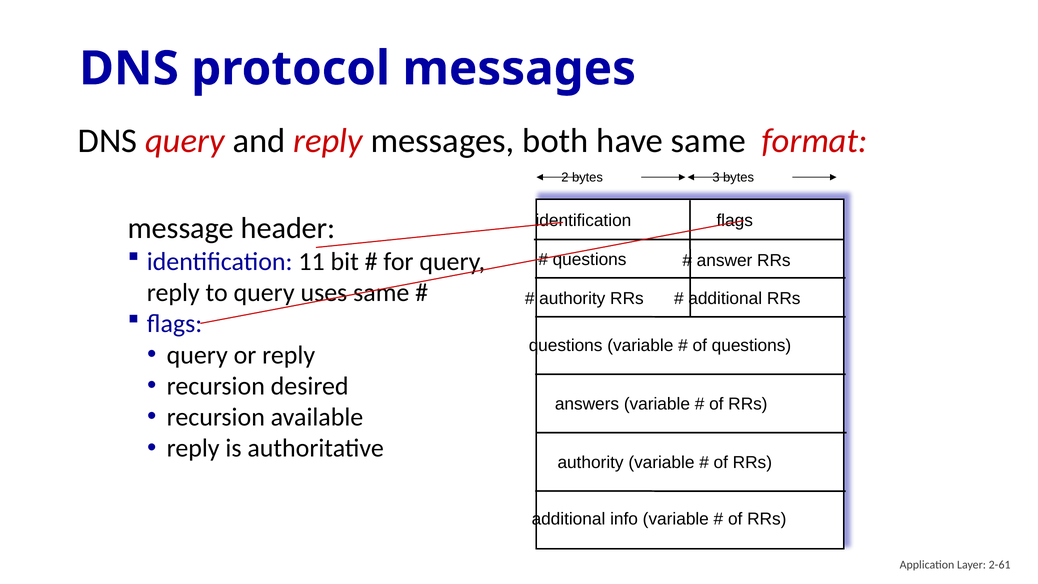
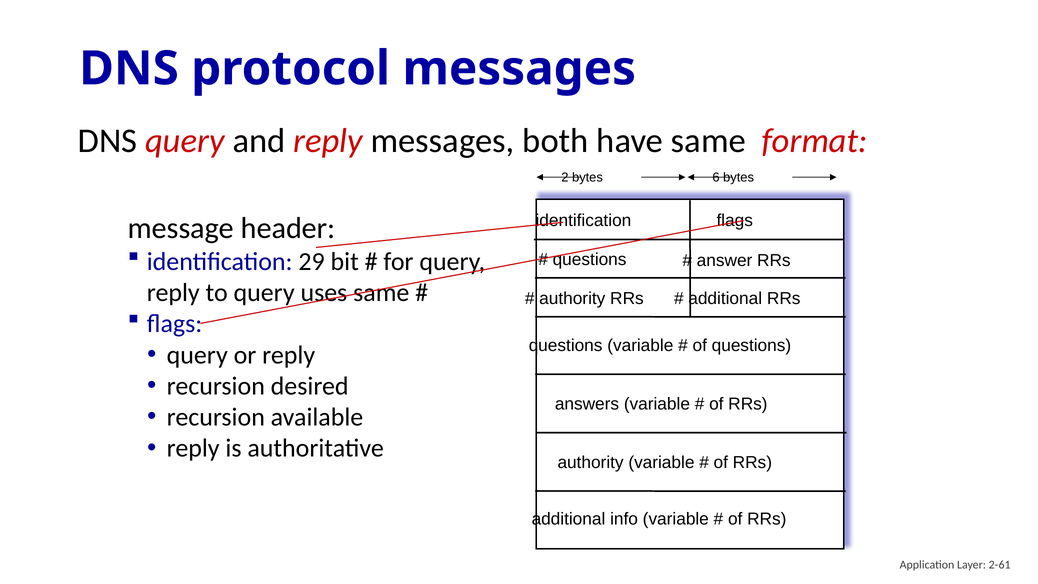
3: 3 -> 6
11: 11 -> 29
